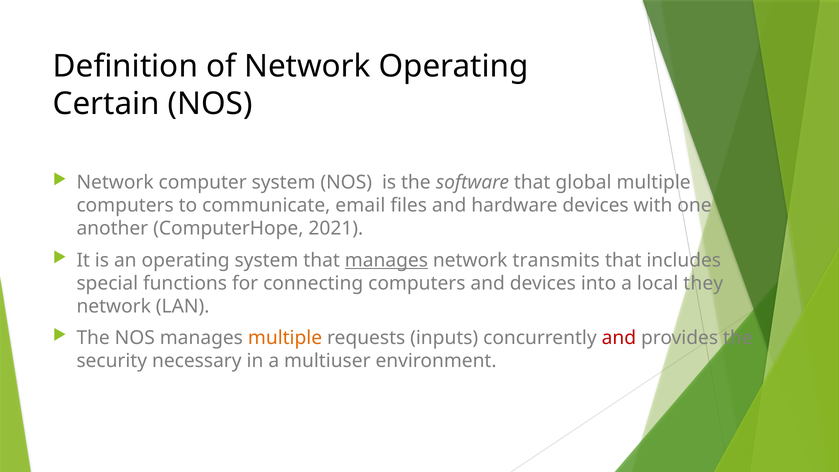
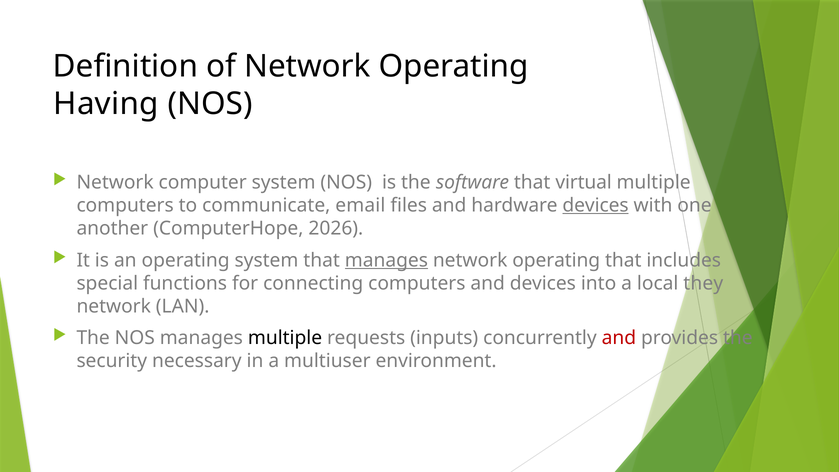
Certain: Certain -> Having
global: global -> virtual
devices at (596, 205) underline: none -> present
2021: 2021 -> 2026
transmits at (556, 260): transmits -> operating
multiple at (285, 338) colour: orange -> black
